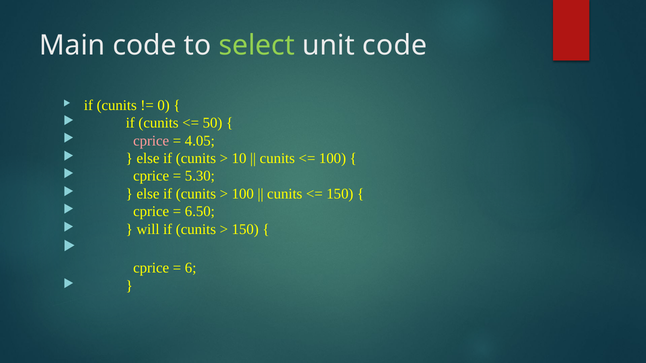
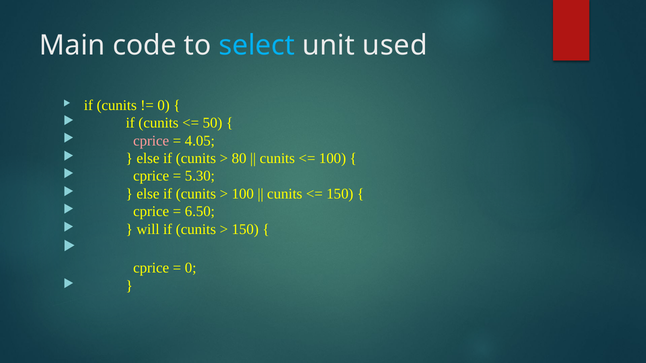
select colour: light green -> light blue
unit code: code -> used
10: 10 -> 80
6 at (191, 268): 6 -> 0
